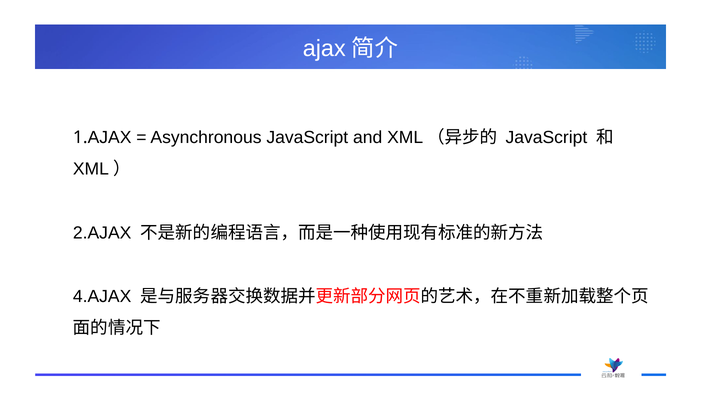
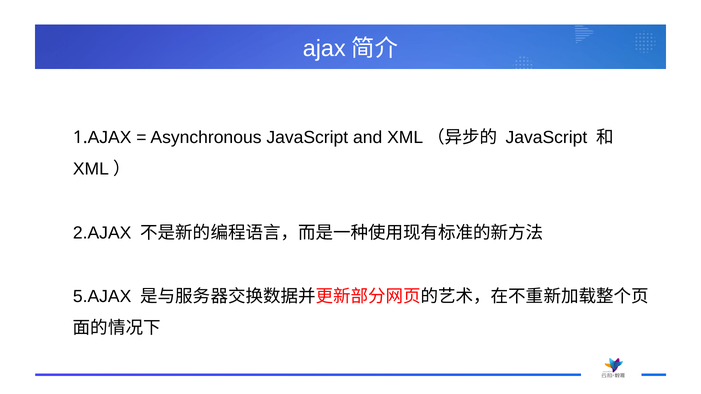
4.AJAX: 4.AJAX -> 5.AJAX
